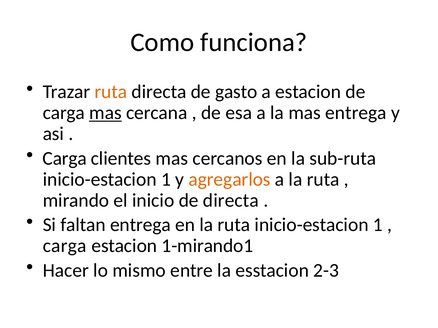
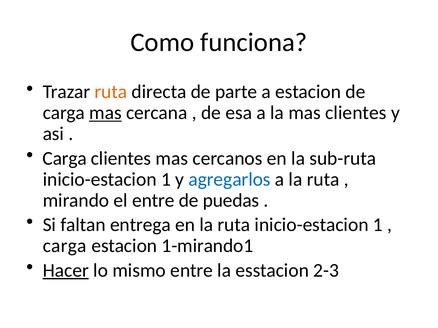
gasto: gasto -> parte
mas entrega: entrega -> clientes
agregarlos colour: orange -> blue
el inicio: inicio -> entre
de directa: directa -> puedas
Hacer underline: none -> present
